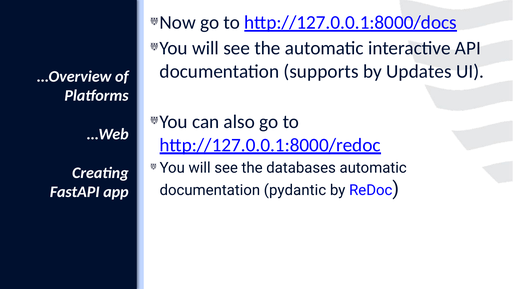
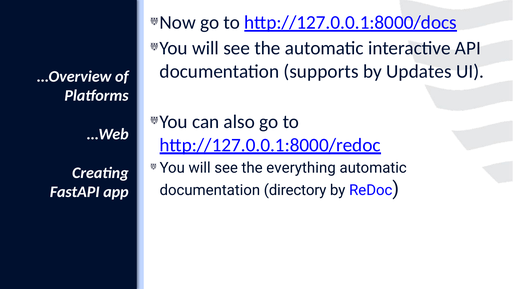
databases: databases -> everything
pydantic: pydantic -> directory
